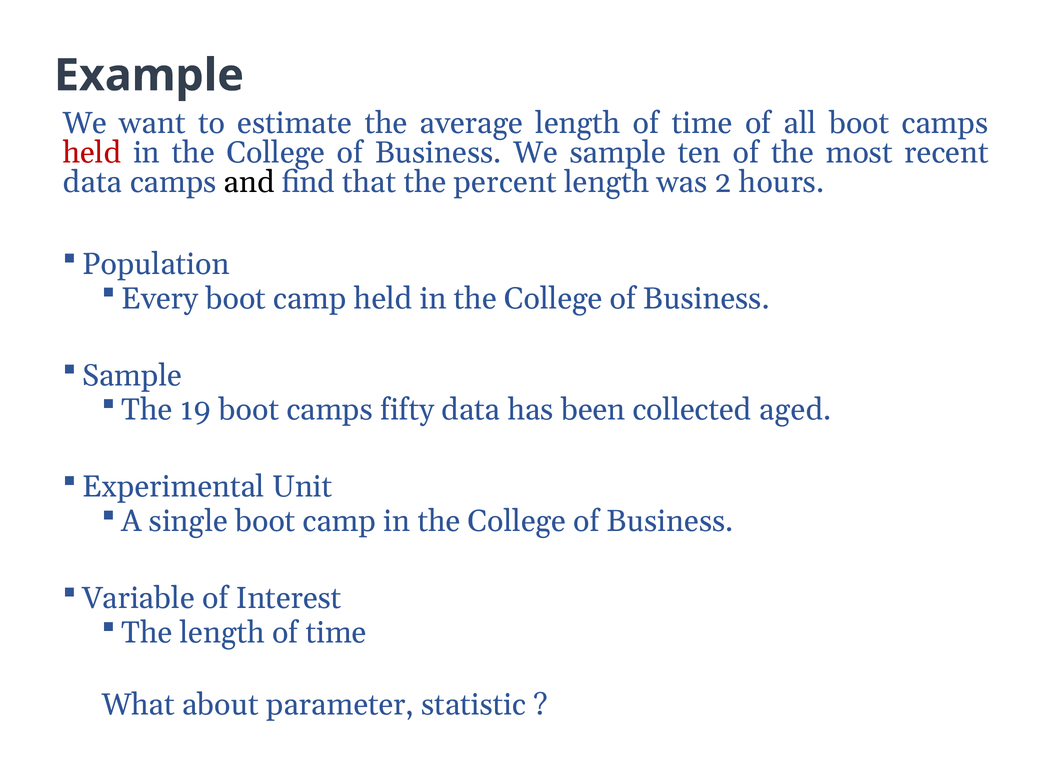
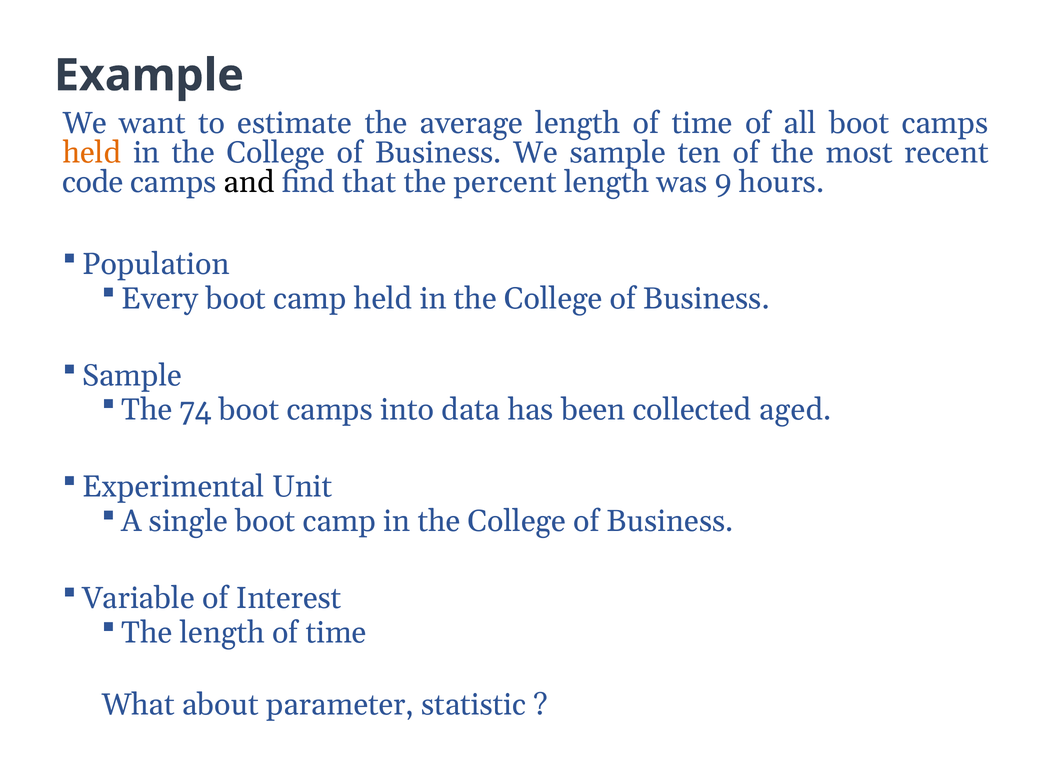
held at (92, 153) colour: red -> orange
data at (93, 182): data -> code
2: 2 -> 9
19: 19 -> 74
fifty: fifty -> into
